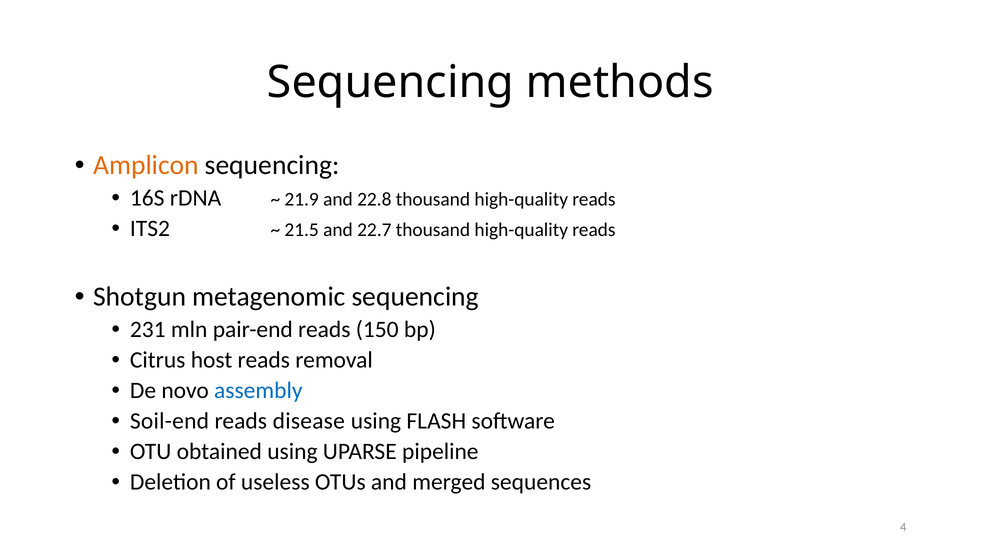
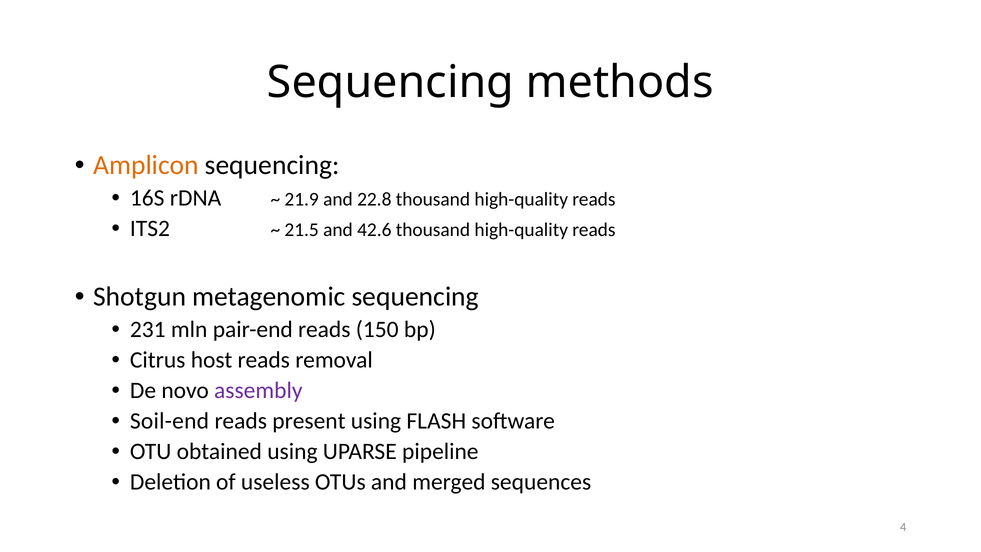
22.7: 22.7 -> 42.6
assembly colour: blue -> purple
disease: disease -> present
